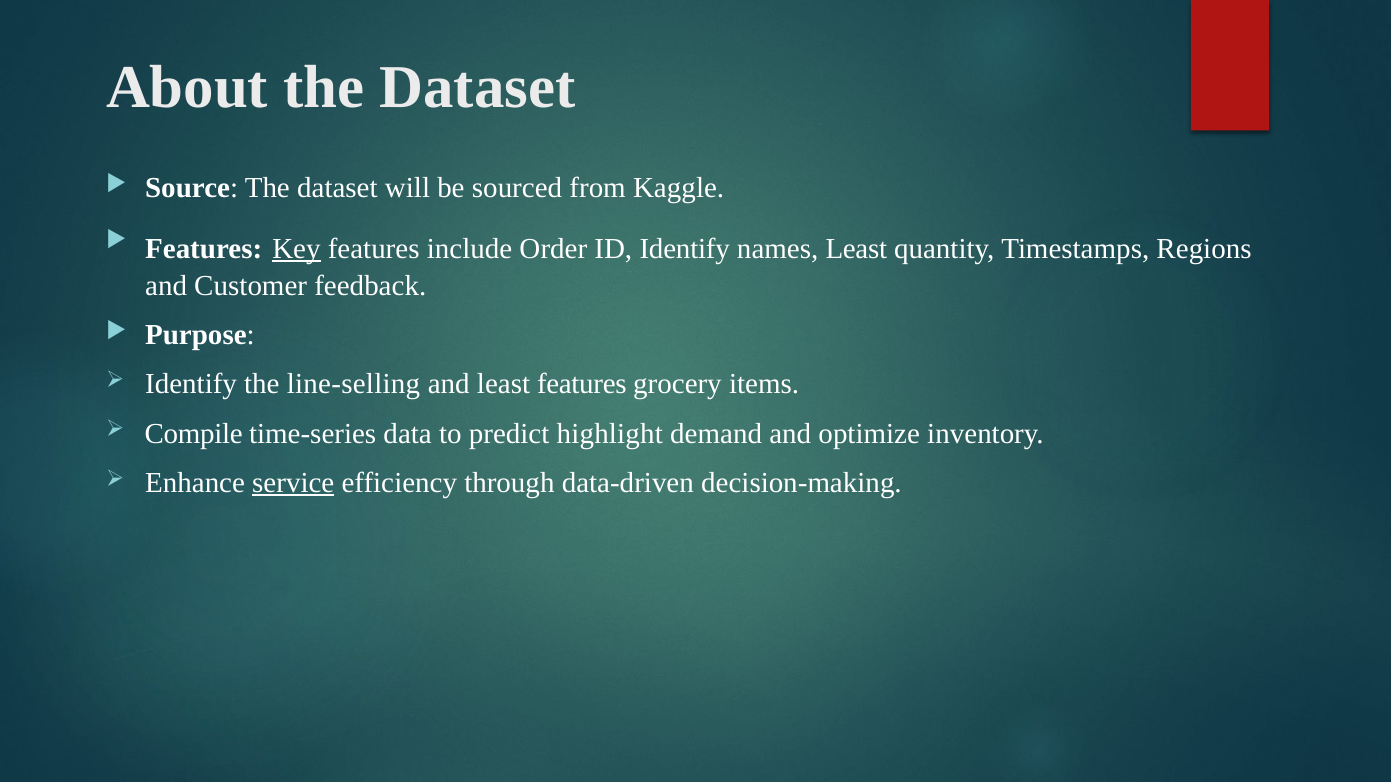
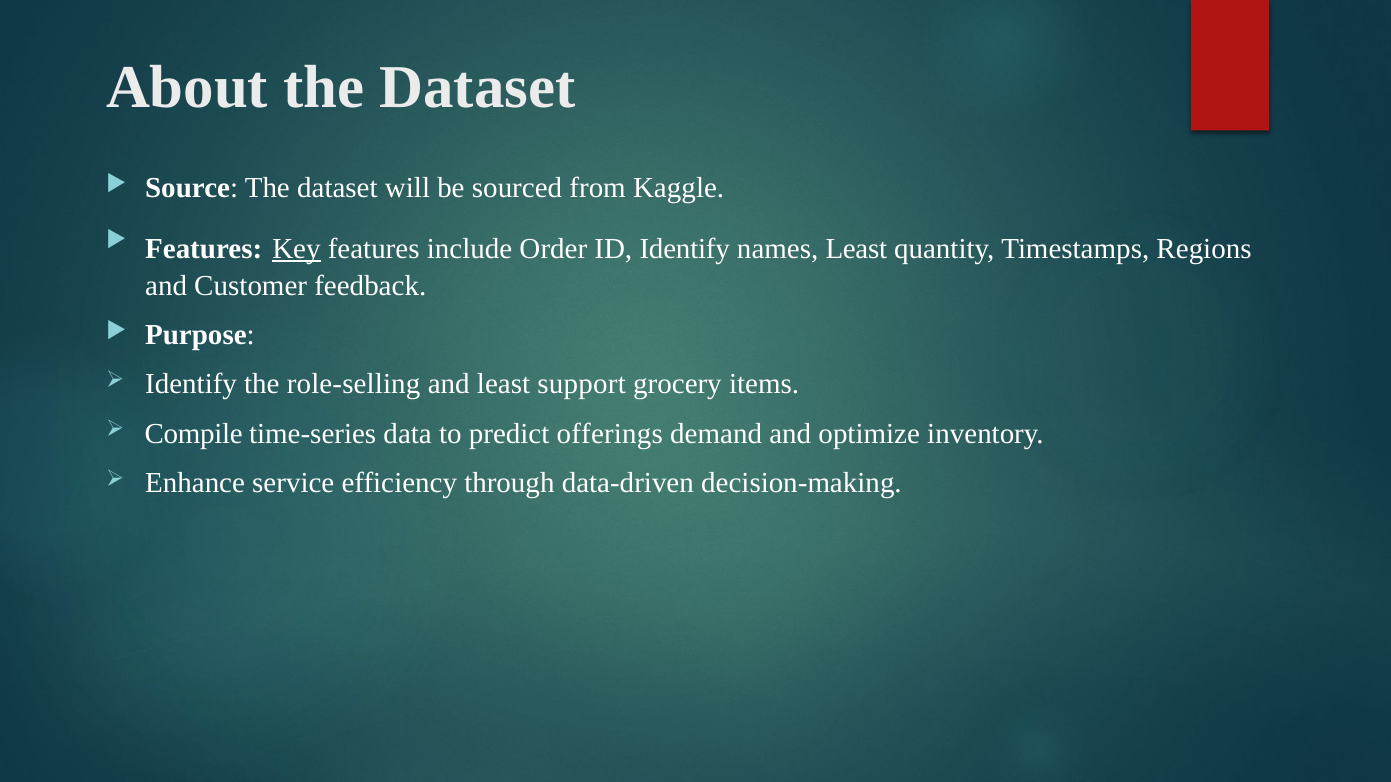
line-selling: line-selling -> role-selling
least features: features -> support
highlight: highlight -> offerings
service underline: present -> none
